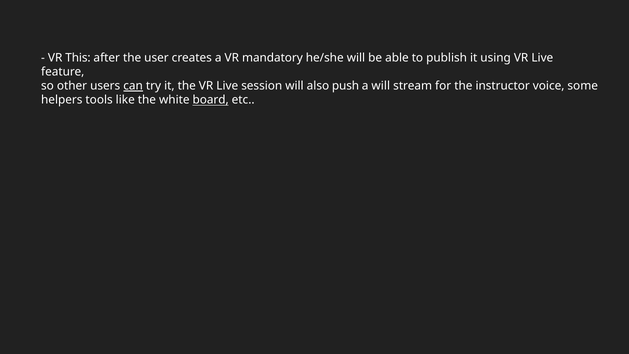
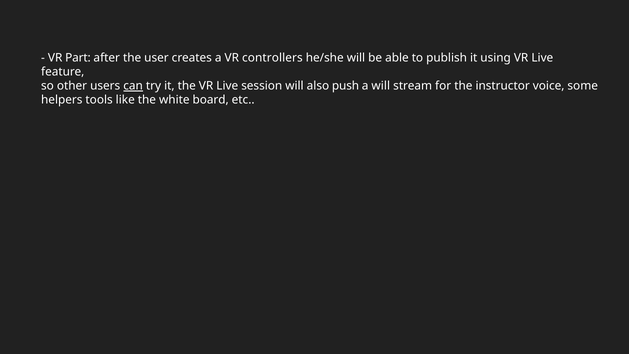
This: This -> Part
mandatory: mandatory -> controllers
board underline: present -> none
